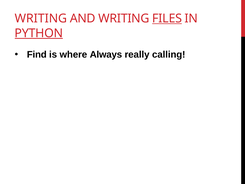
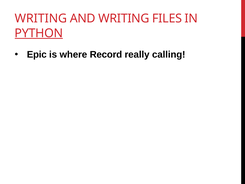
FILES underline: present -> none
Find: Find -> Epic
Always: Always -> Record
